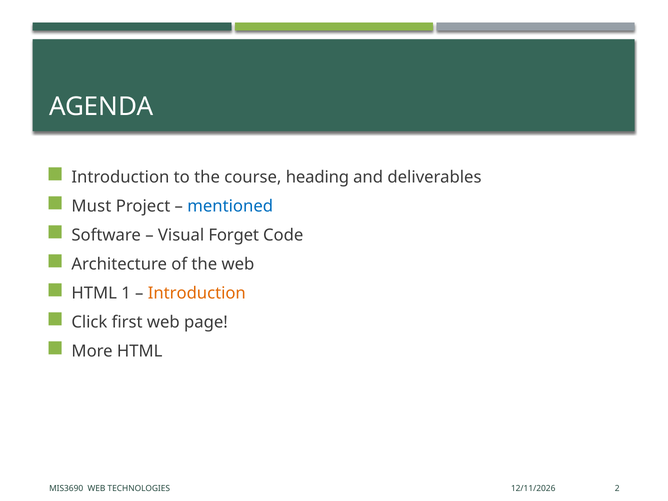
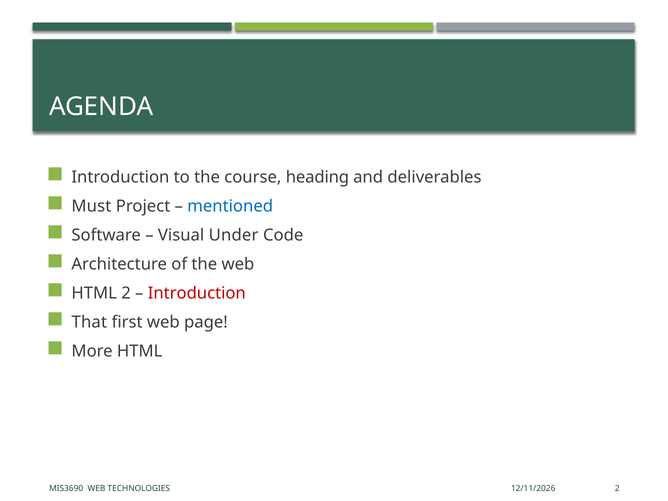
Forget: Forget -> Under
HTML 1: 1 -> 2
Introduction at (197, 293) colour: orange -> red
Click: Click -> That
